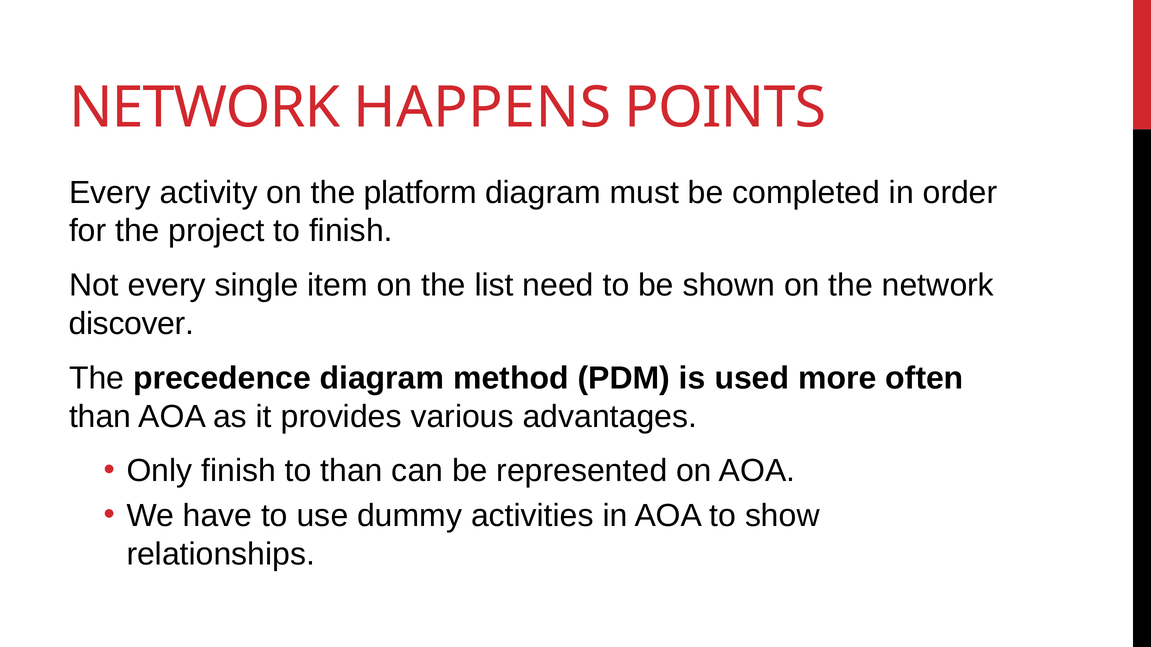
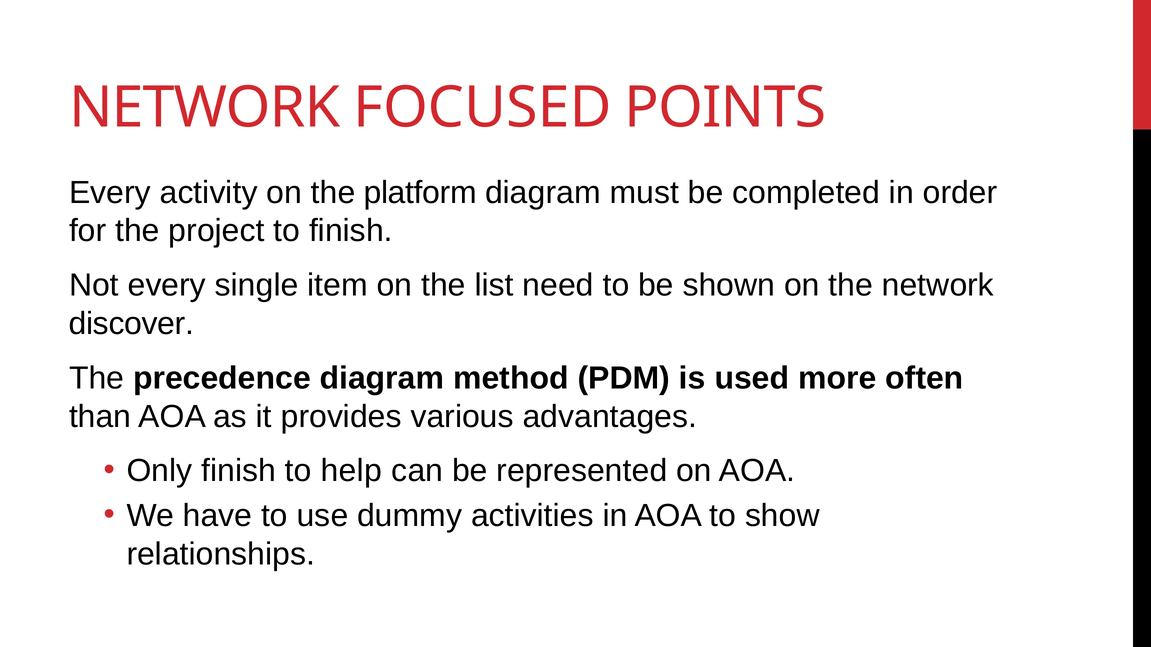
HAPPENS: HAPPENS -> FOCUSED
to than: than -> help
